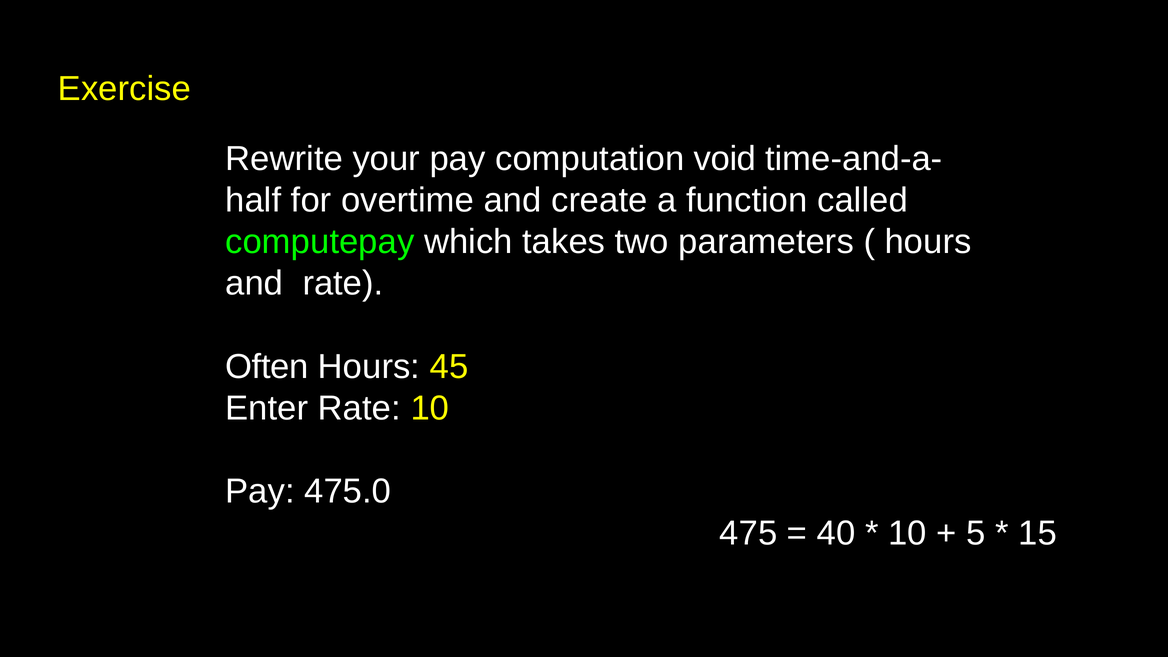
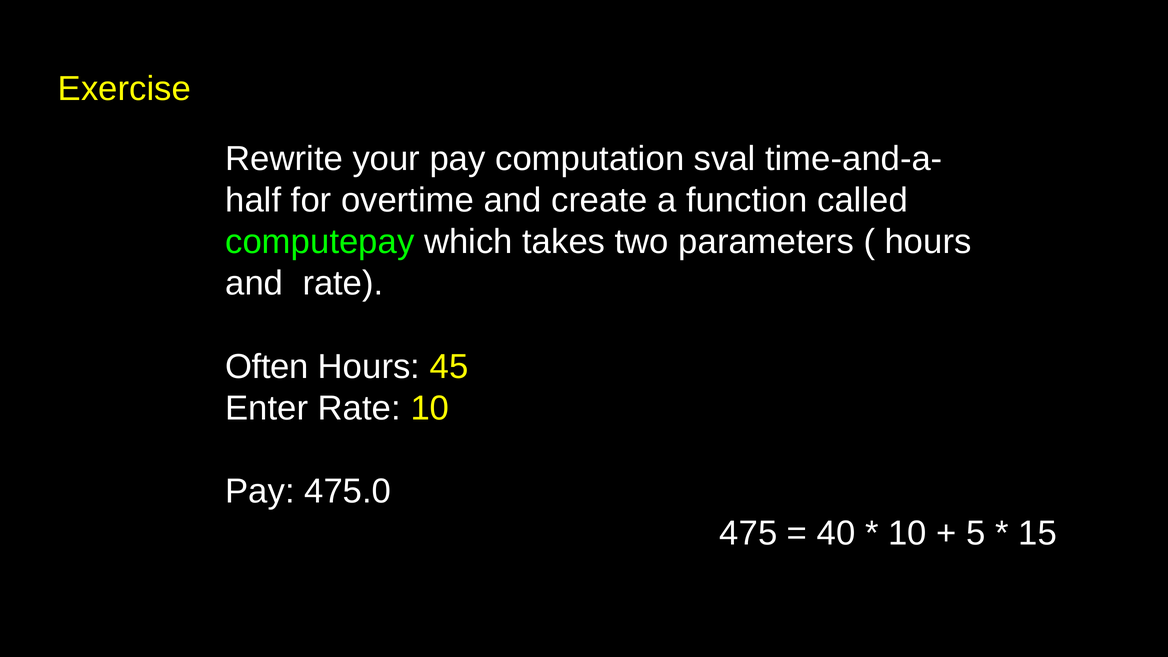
void: void -> sval
